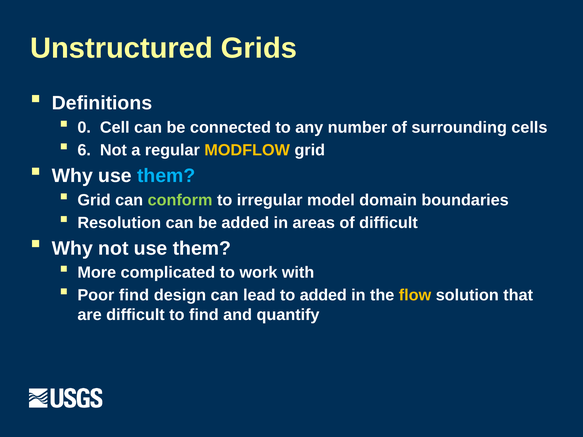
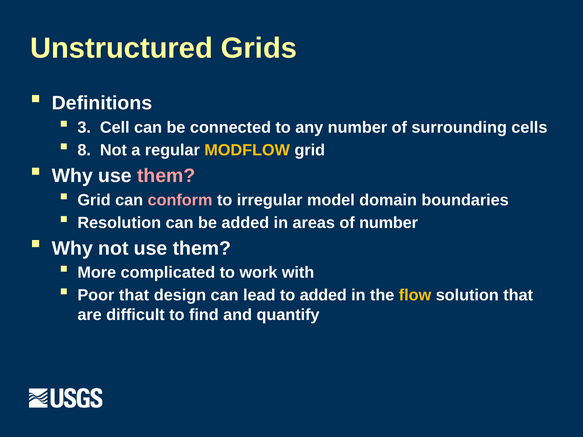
0: 0 -> 3
6: 6 -> 8
them at (166, 176) colour: light blue -> pink
conform colour: light green -> pink
of difficult: difficult -> number
Poor find: find -> that
